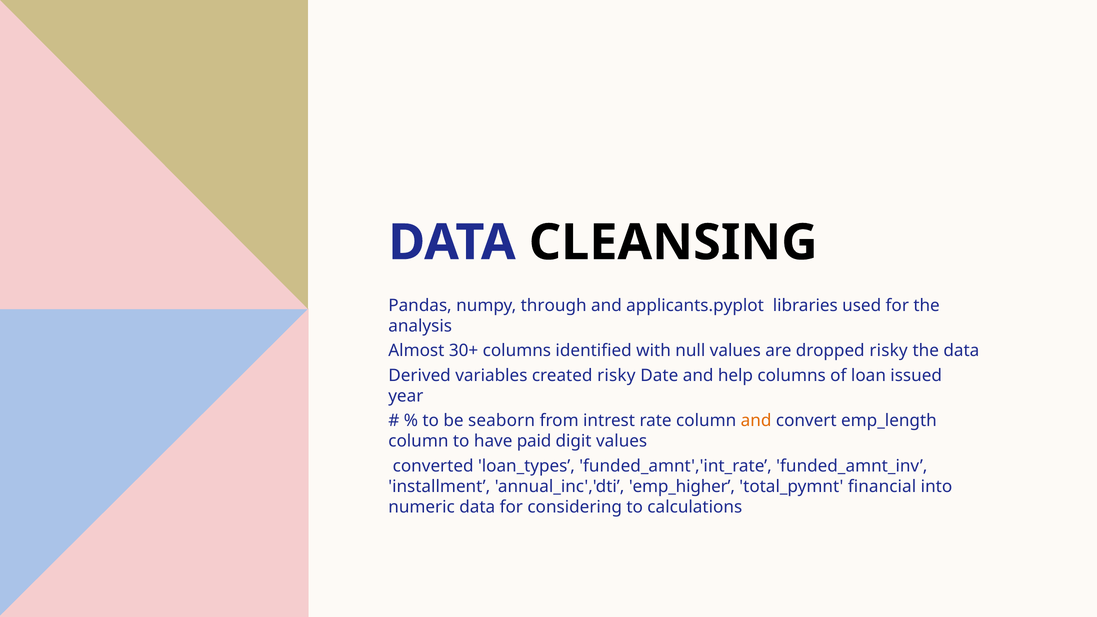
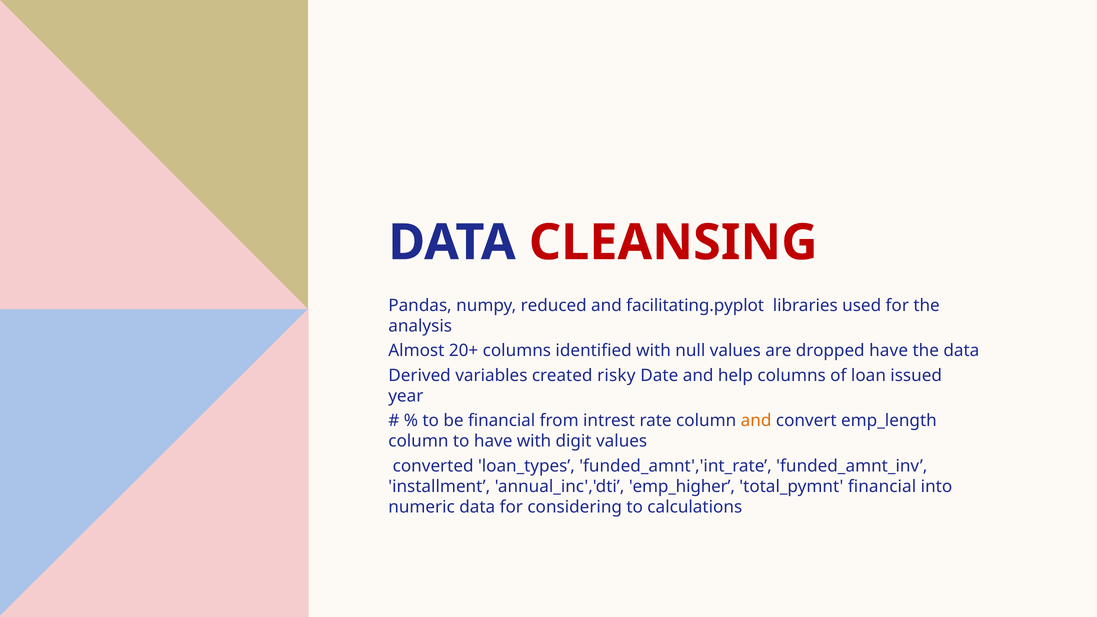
CLEANSING colour: black -> red
through: through -> reduced
applicants.pyplot: applicants.pyplot -> facilitating.pyplot
30+: 30+ -> 20+
dropped risky: risky -> have
be seaborn: seaborn -> financial
have paid: paid -> with
